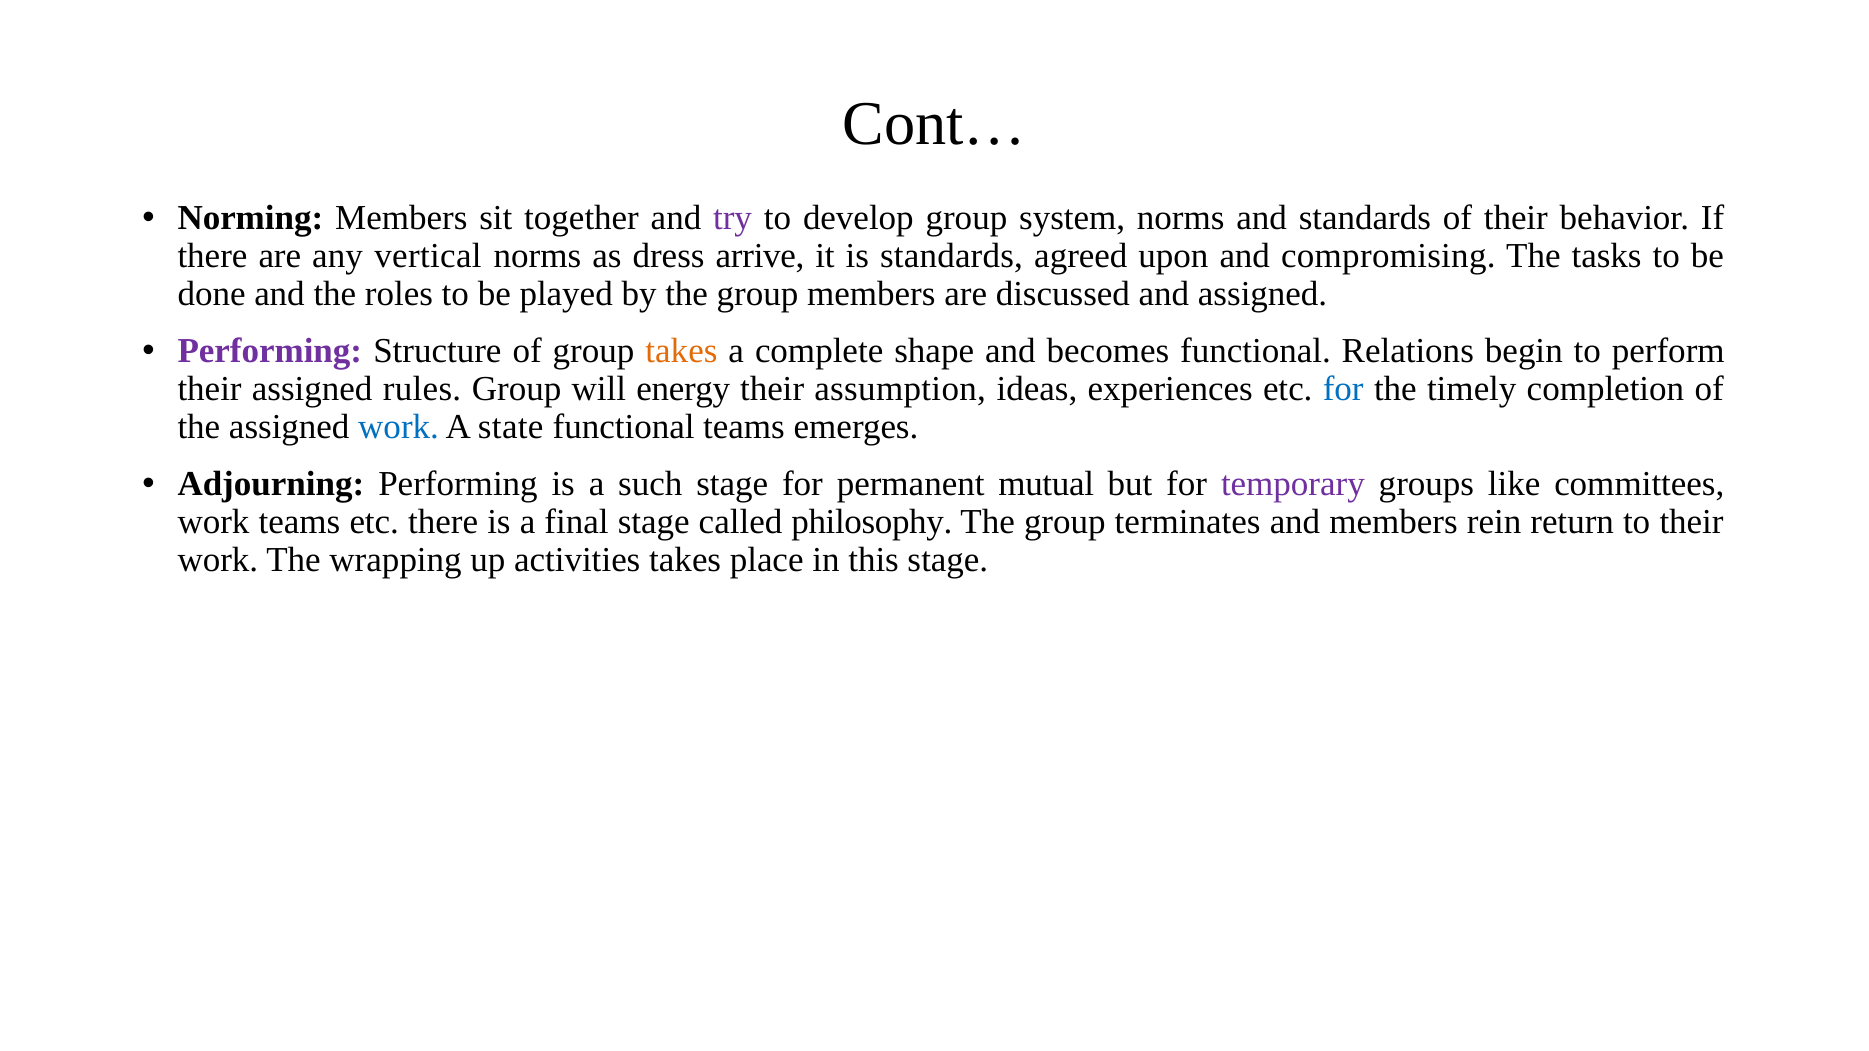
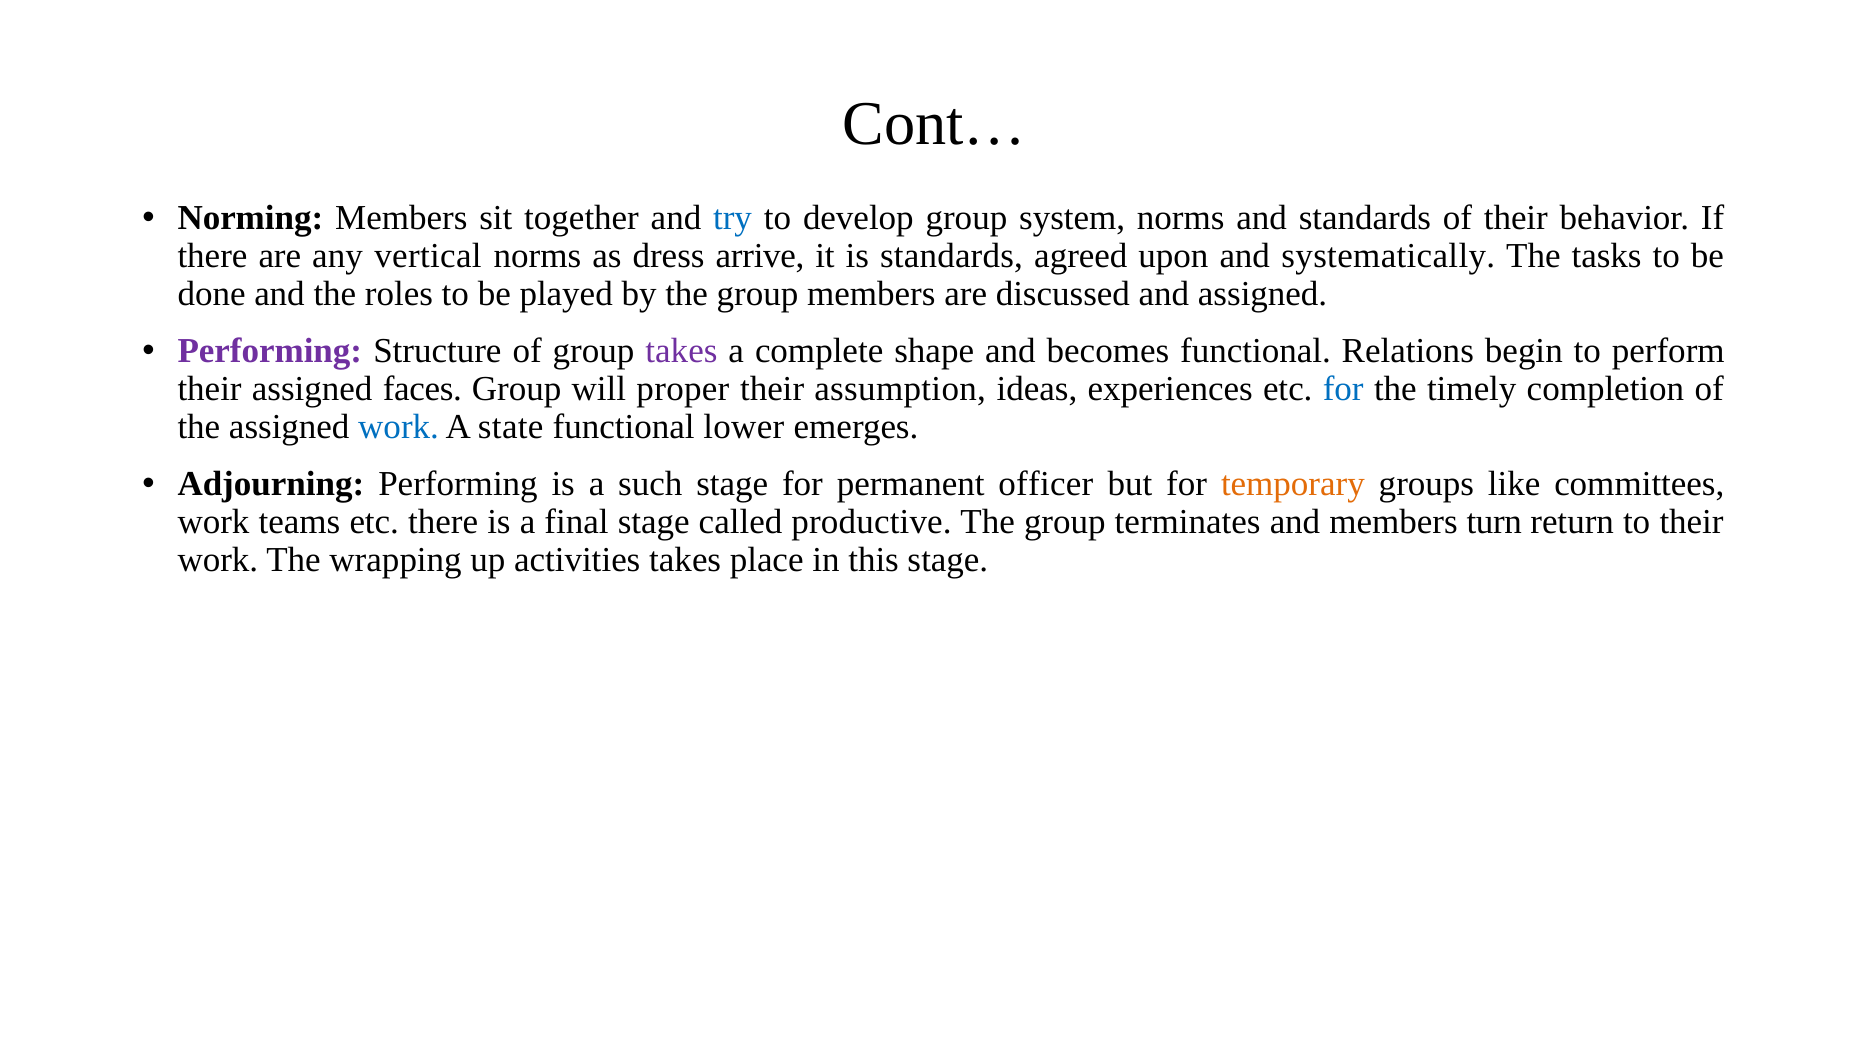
try colour: purple -> blue
compromising: compromising -> systematically
takes at (681, 351) colour: orange -> purple
rules: rules -> faces
energy: energy -> proper
functional teams: teams -> lower
mutual: mutual -> officer
temporary colour: purple -> orange
philosophy: philosophy -> productive
rein: rein -> turn
